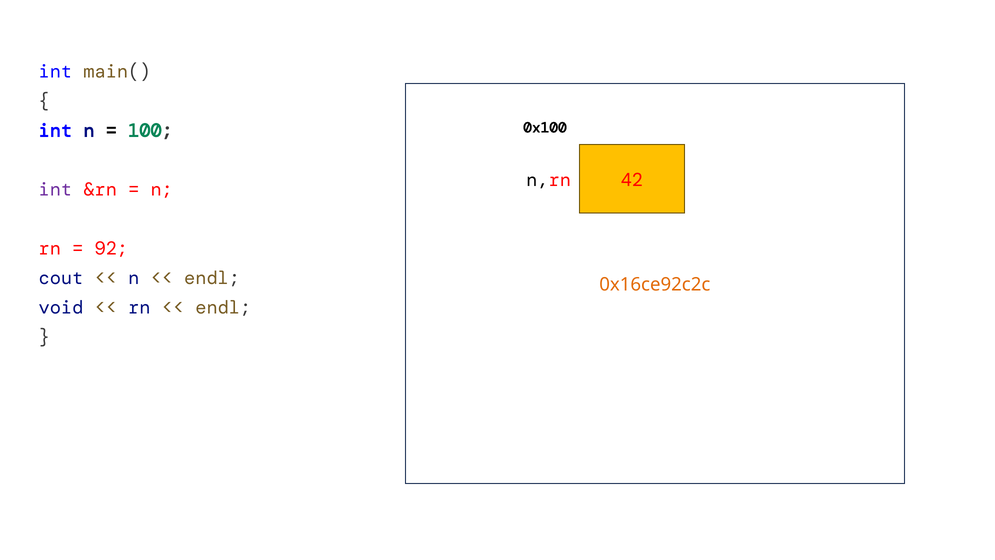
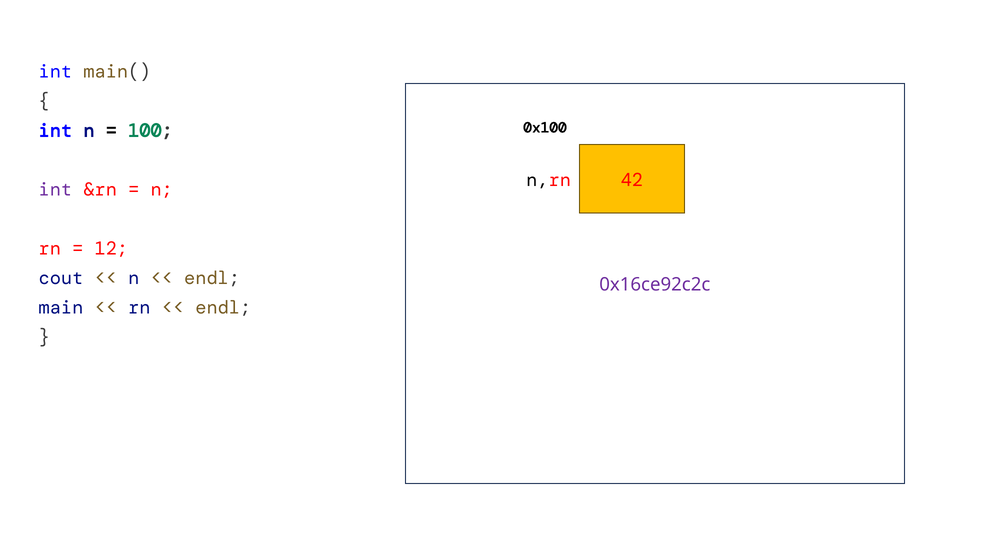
92: 92 -> 12
0x16ce92c2c colour: orange -> purple
void: void -> main
